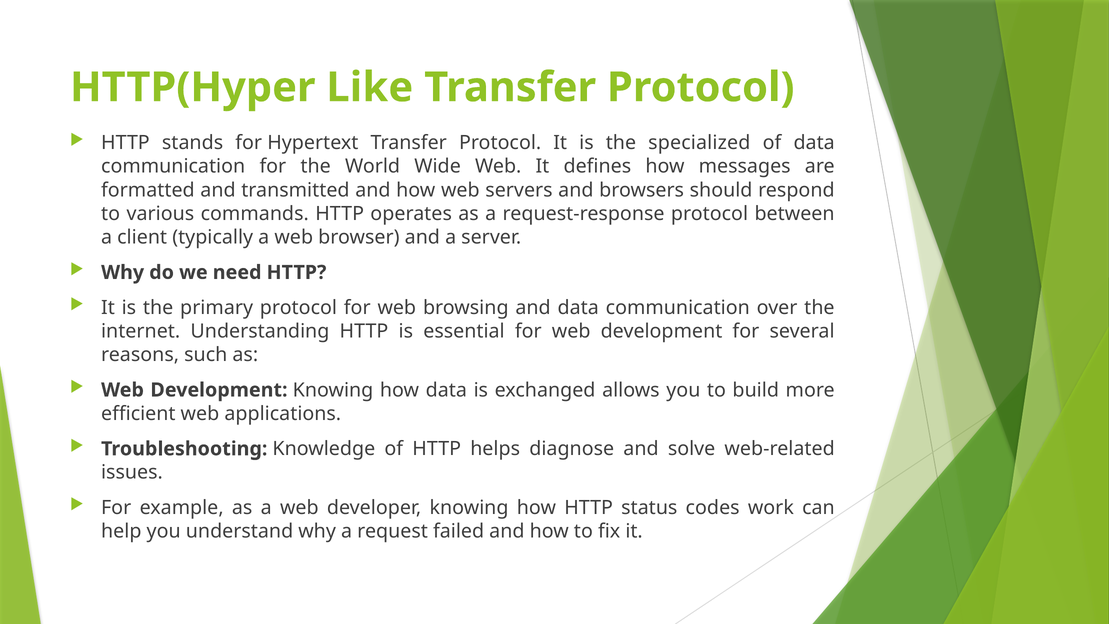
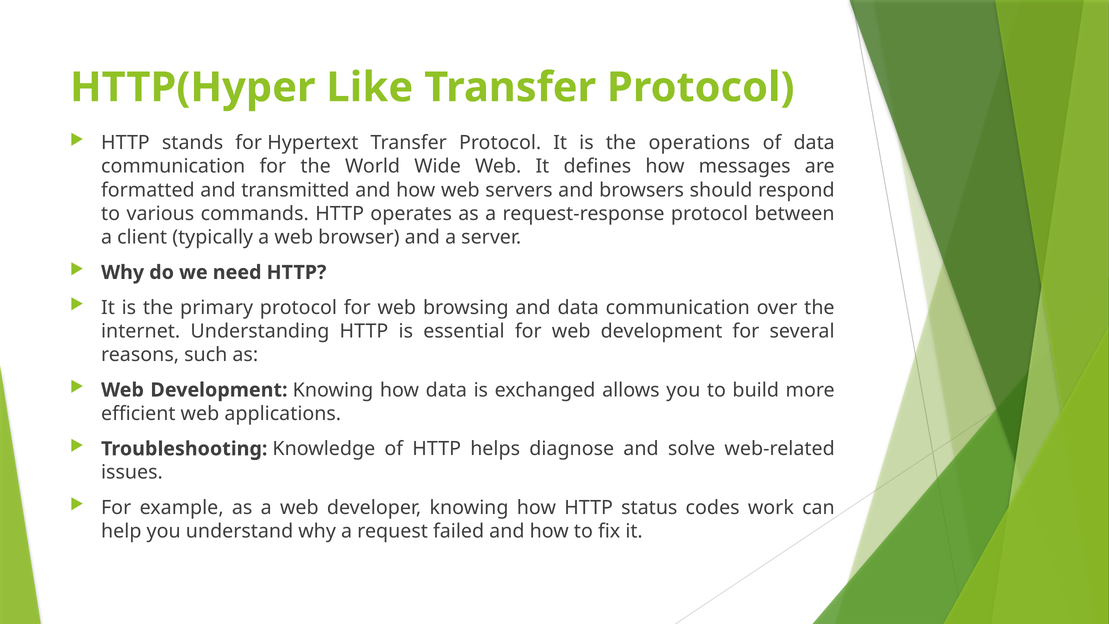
specialized: specialized -> operations
